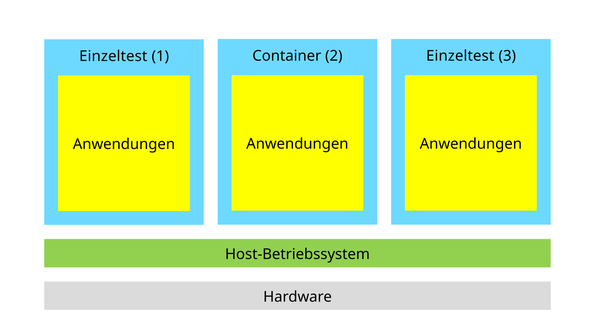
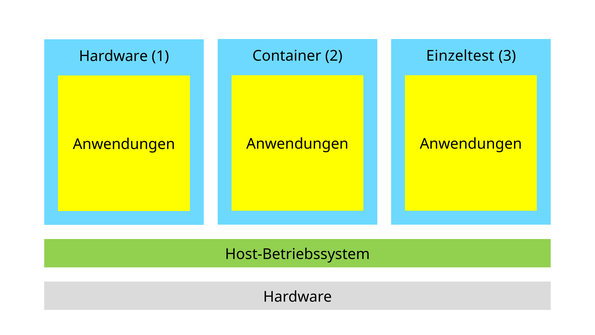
Einzeltest at (113, 56): Einzeltest -> Hardware
